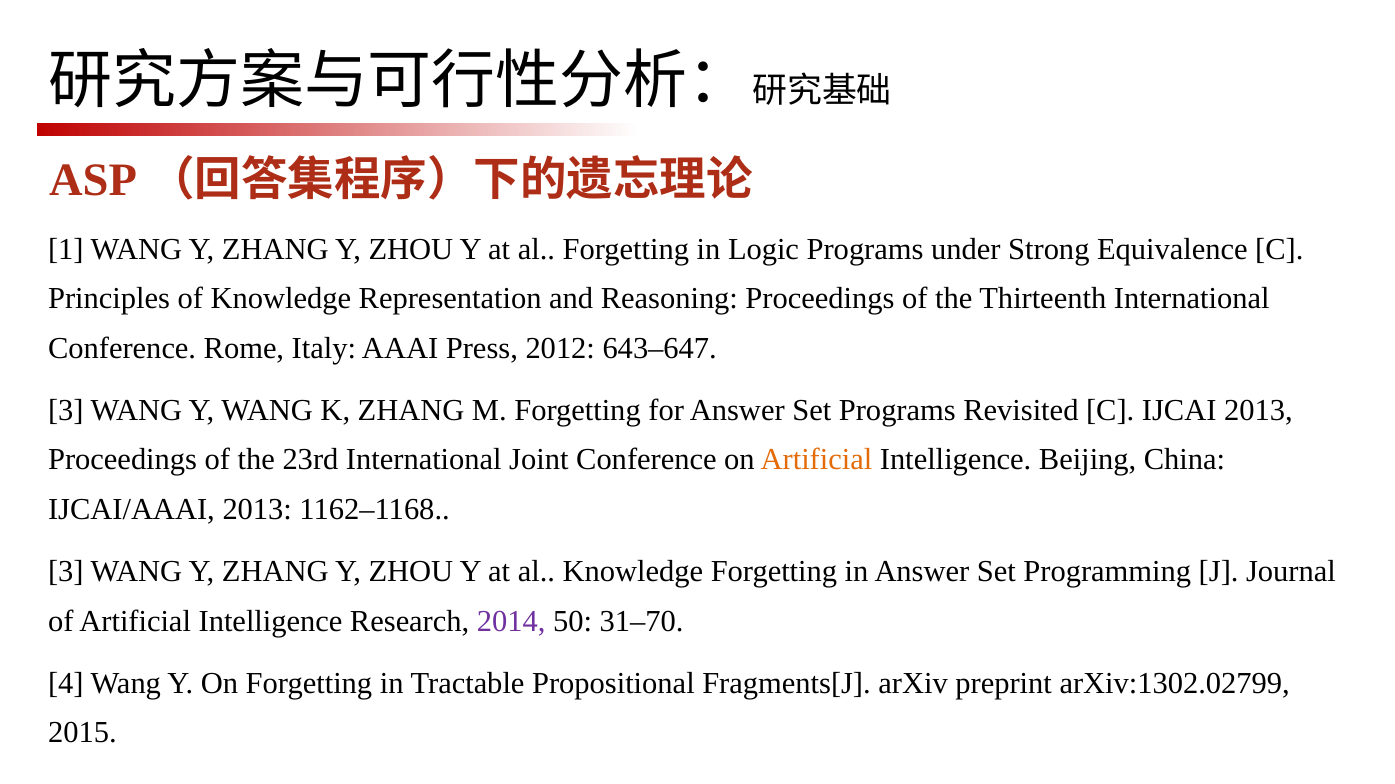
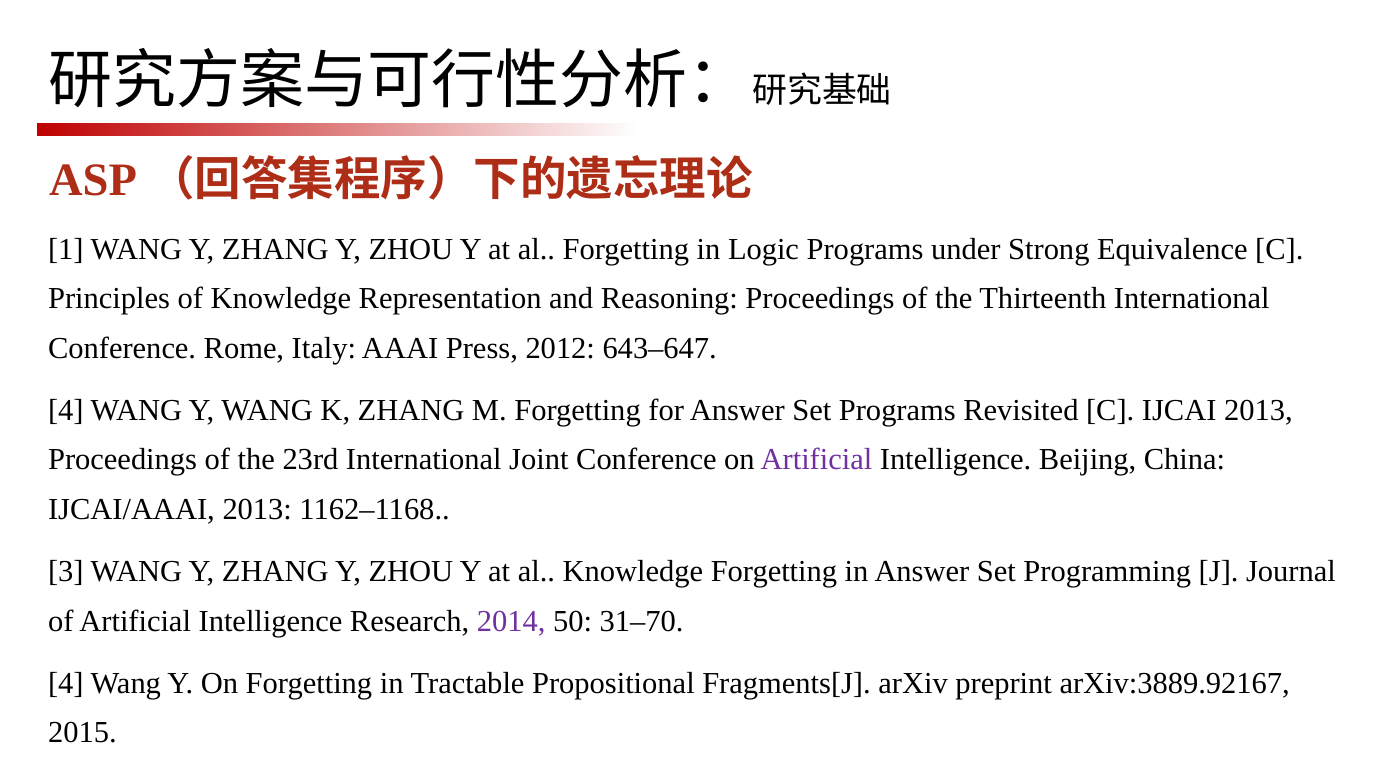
3 at (66, 411): 3 -> 4
Artificial at (816, 460) colour: orange -> purple
arXiv:1302.02799: arXiv:1302.02799 -> arXiv:3889.92167
